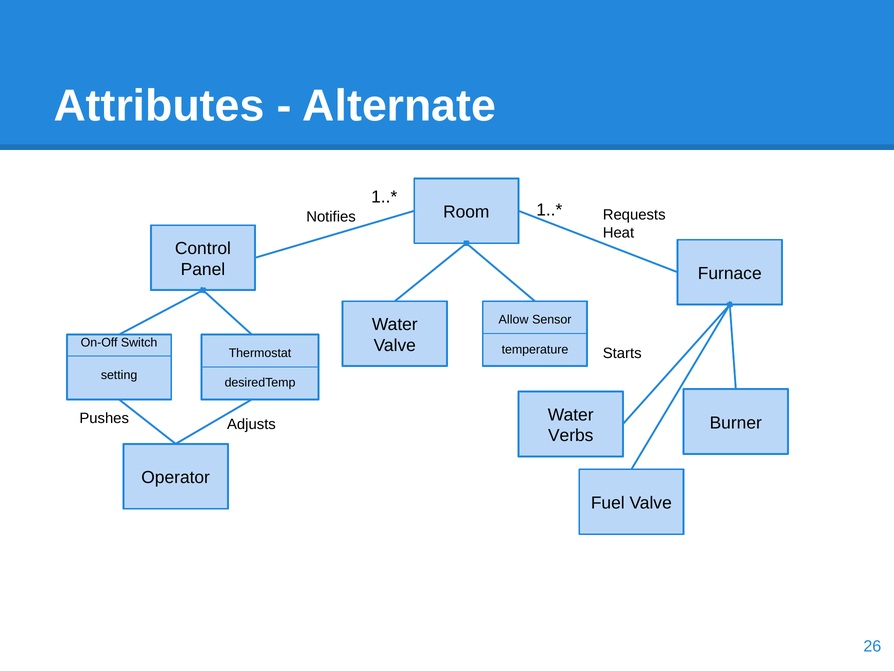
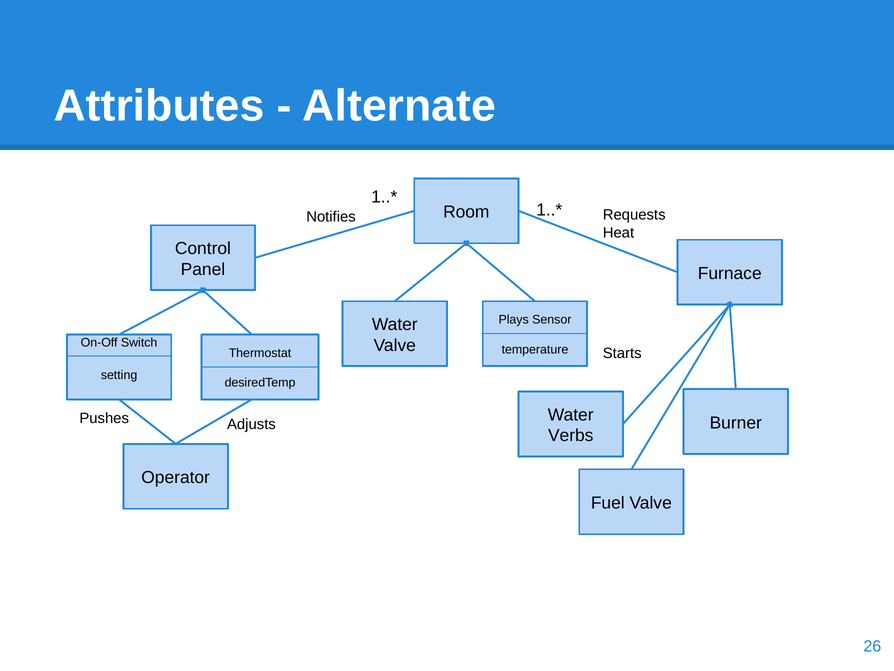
Allow: Allow -> Plays
